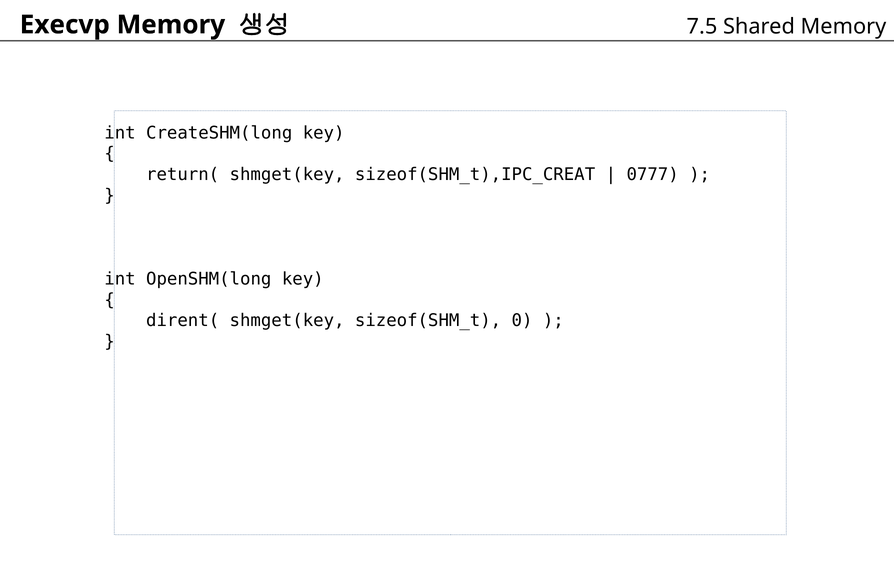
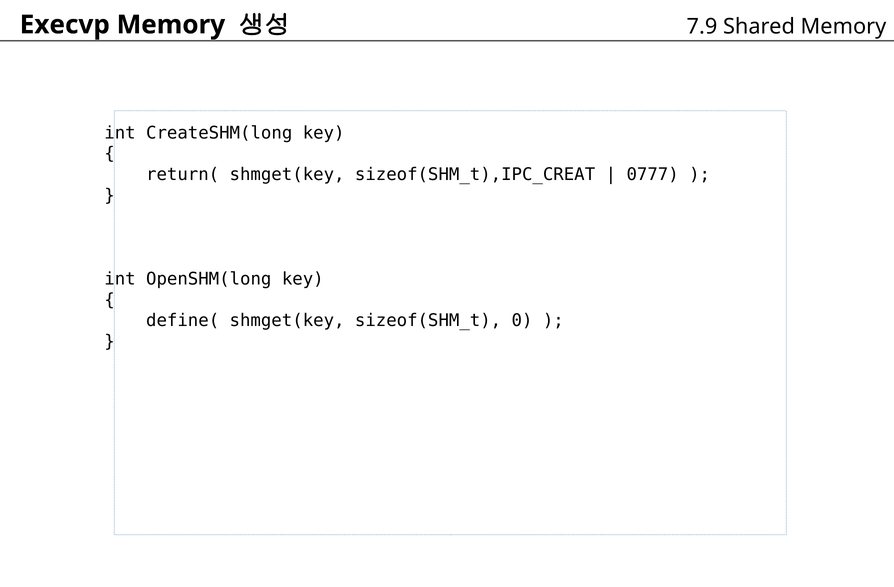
7.5: 7.5 -> 7.9
dirent(: dirent( -> define(
